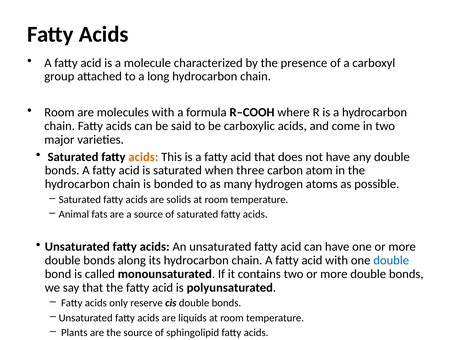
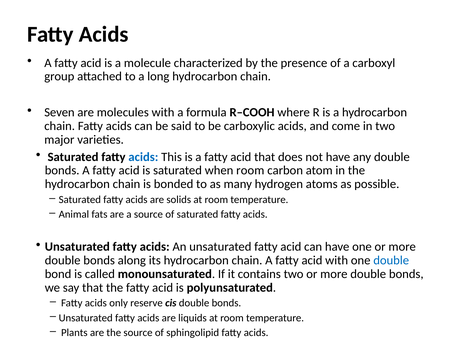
Room at (59, 113): Room -> Seven
acids at (143, 157) colour: orange -> blue
when three: three -> room
